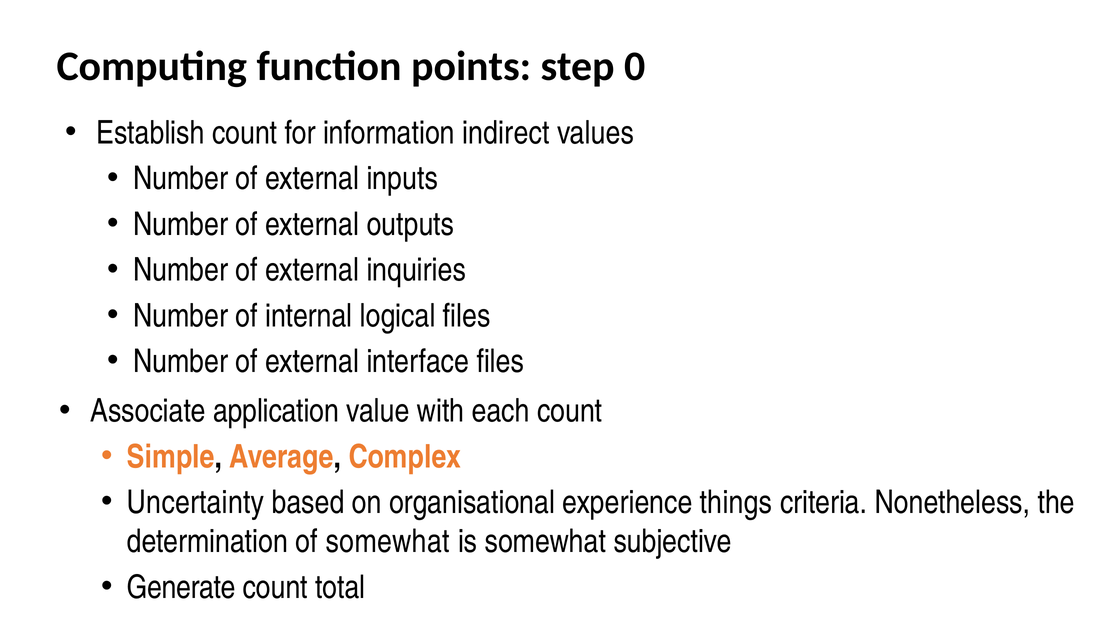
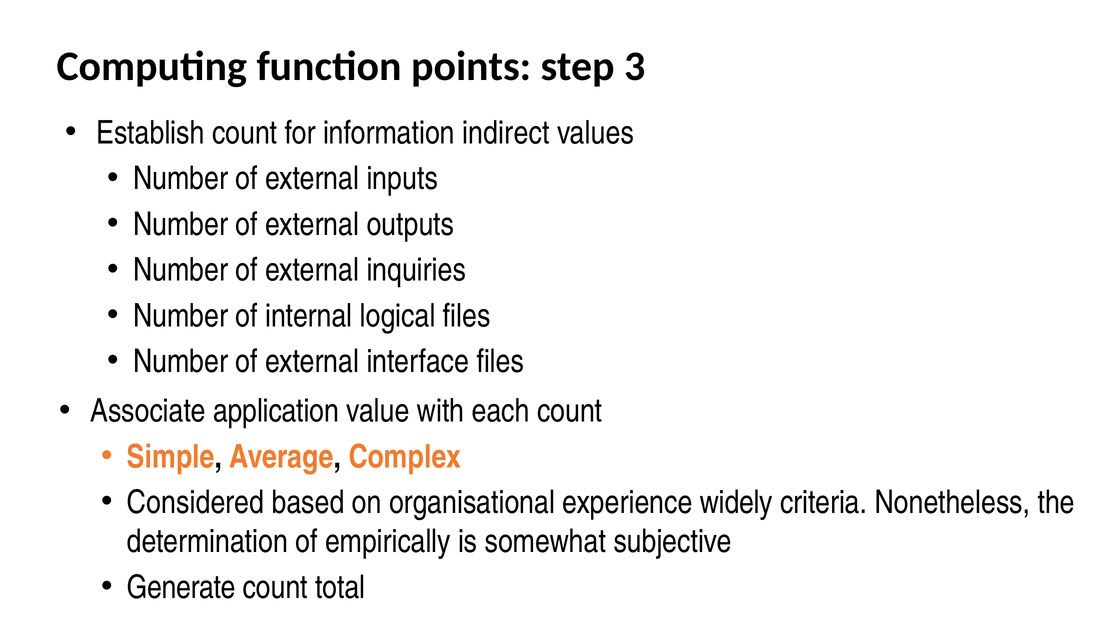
0: 0 -> 3
Uncertainty: Uncertainty -> Considered
things: things -> widely
of somewhat: somewhat -> empirically
